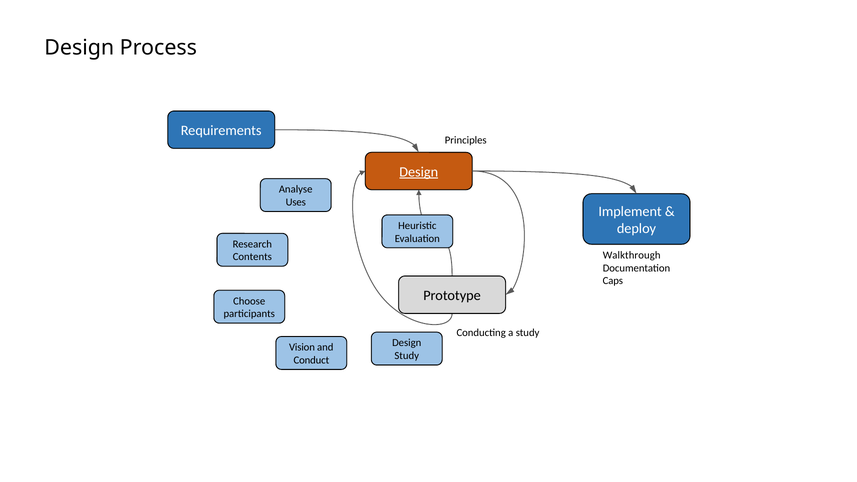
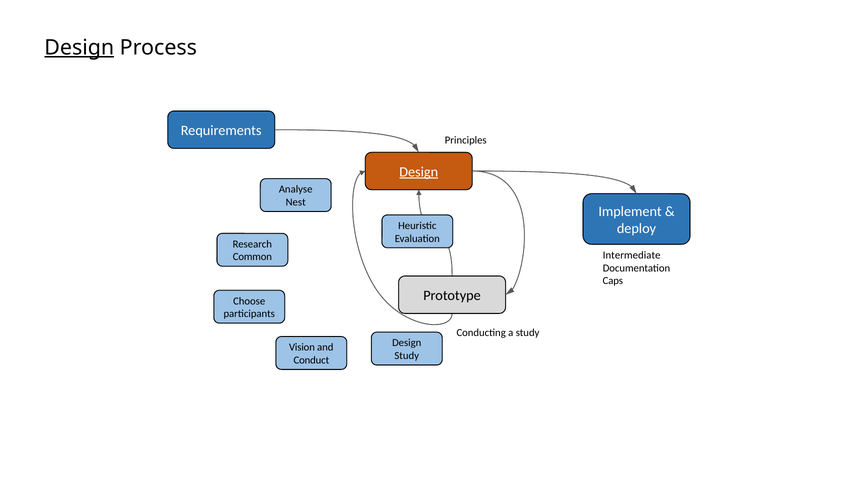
Design at (79, 48) underline: none -> present
Uses: Uses -> Nest
Walkthrough: Walkthrough -> Intermediate
Contents: Contents -> Common
